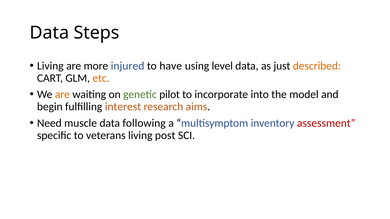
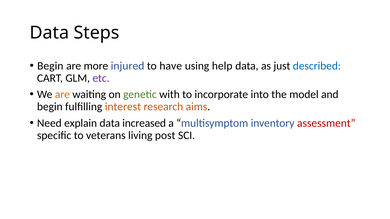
Living at (50, 66): Living -> Begin
level: level -> help
described colour: orange -> blue
etc colour: orange -> purple
pilot: pilot -> with
muscle: muscle -> explain
following: following -> increased
